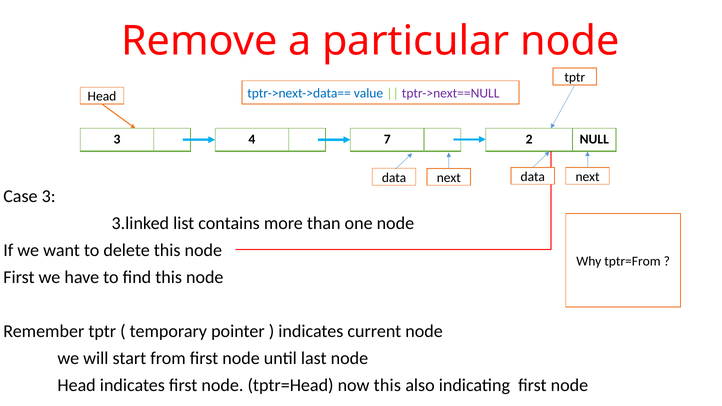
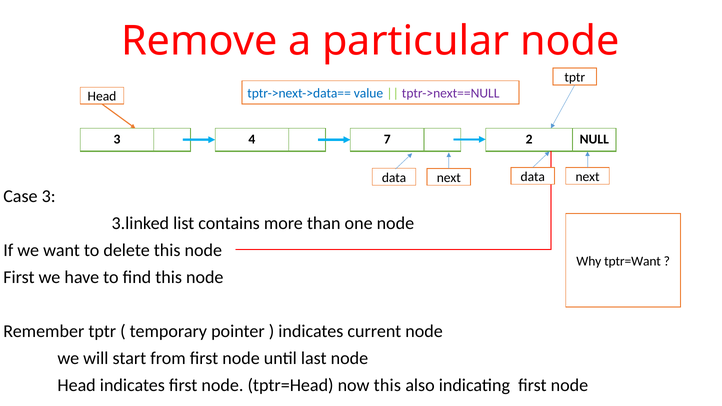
tptr=From: tptr=From -> tptr=Want
